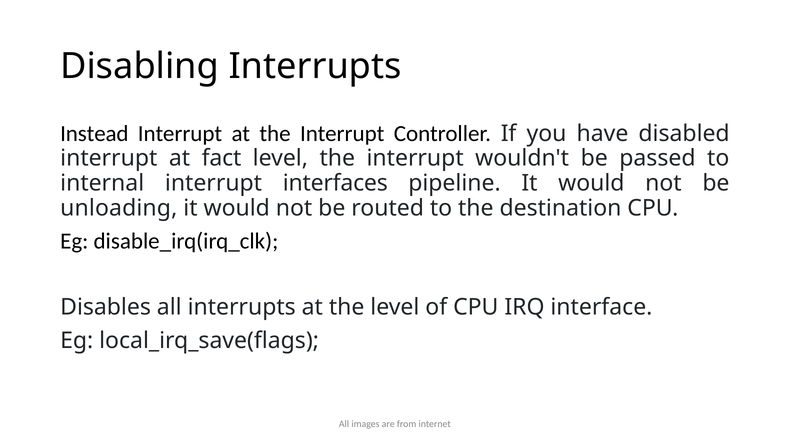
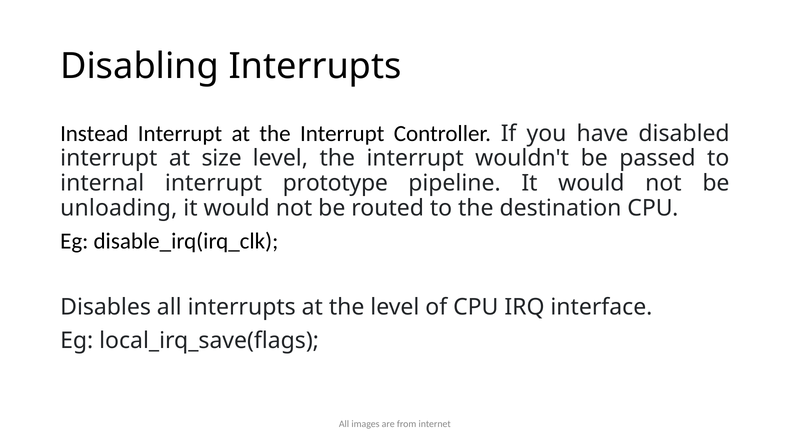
fact: fact -> size
interfaces: interfaces -> prototype
